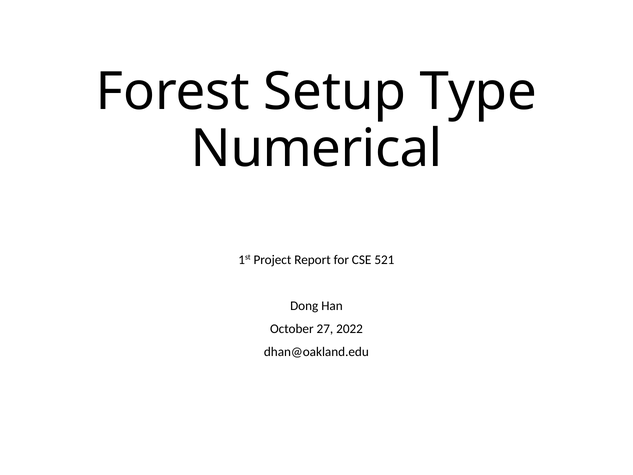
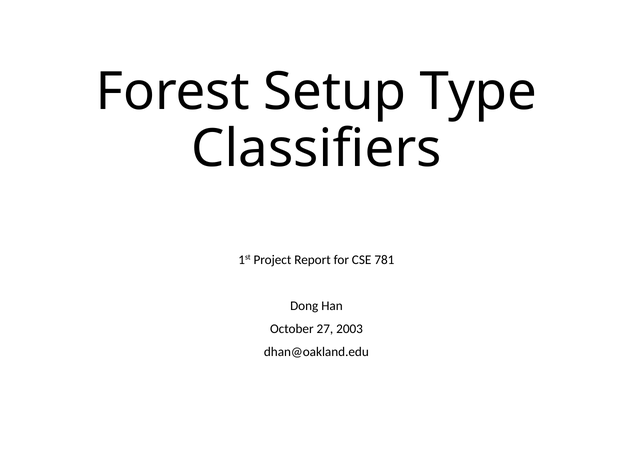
Numerical: Numerical -> Classifiers
521: 521 -> 781
2022: 2022 -> 2003
